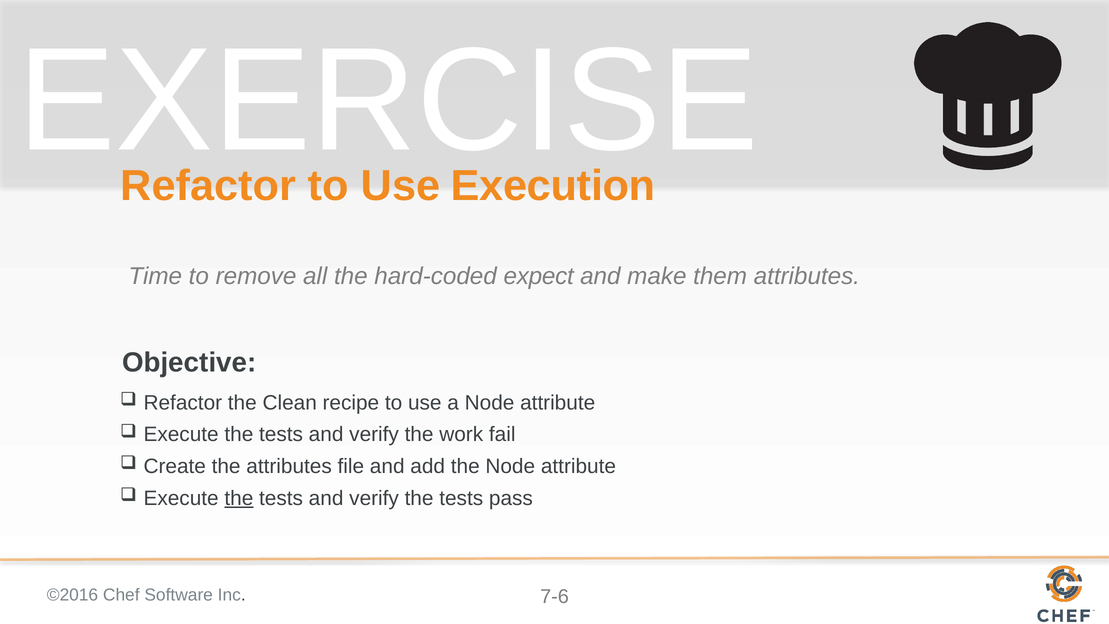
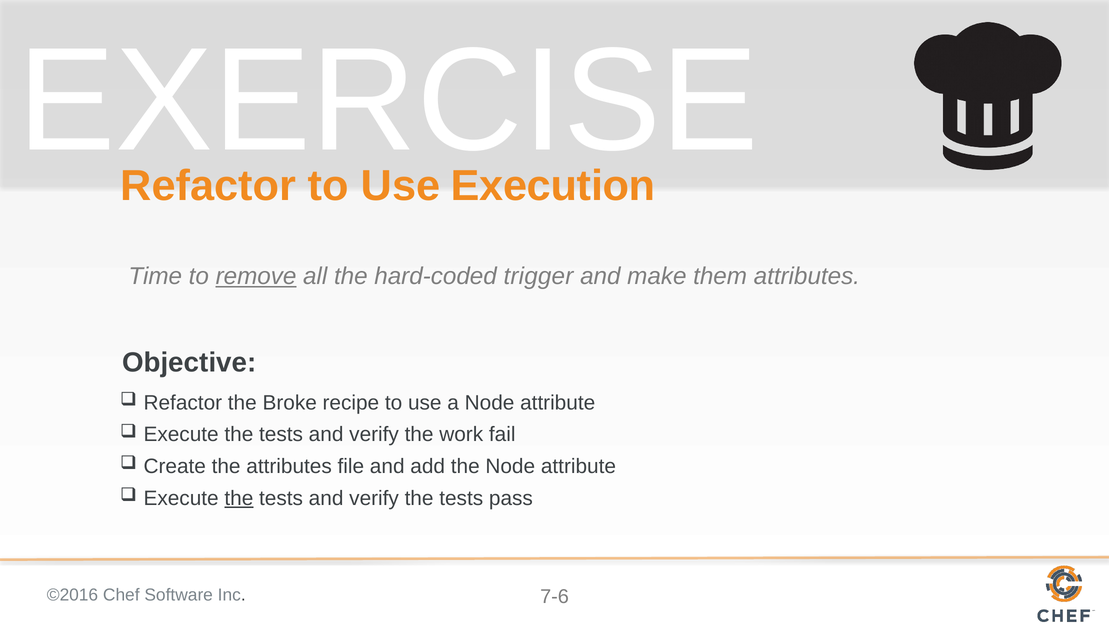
remove underline: none -> present
expect: expect -> trigger
Clean: Clean -> Broke
